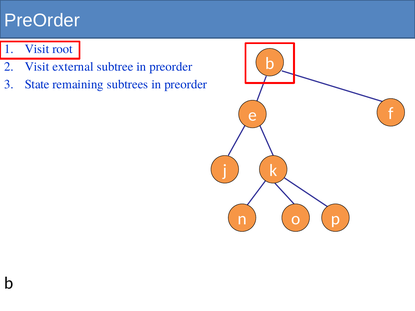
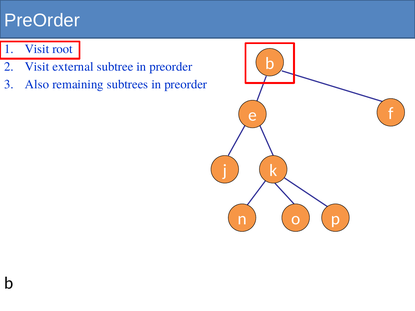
State: State -> Also
